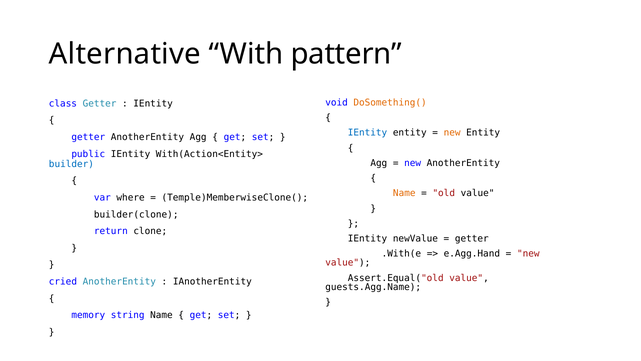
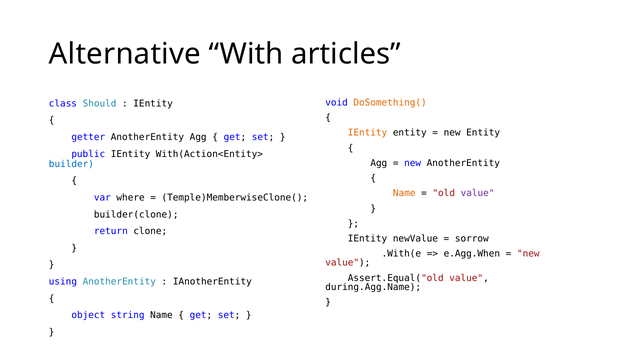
pattern: pattern -> articles
class Getter: Getter -> Should
IEntity at (368, 133) colour: blue -> orange
new at (452, 133) colour: orange -> black
value at (478, 193) colour: black -> purple
getter at (472, 238): getter -> sorrow
e.Agg.Hand: e.Agg.Hand -> e.Agg.When
cried: cried -> using
guests.Agg.Name: guests.Agg.Name -> during.Agg.Name
memory: memory -> object
